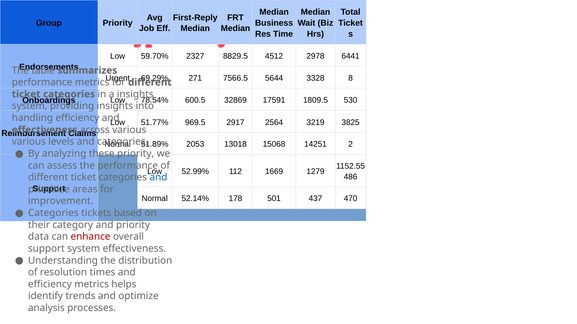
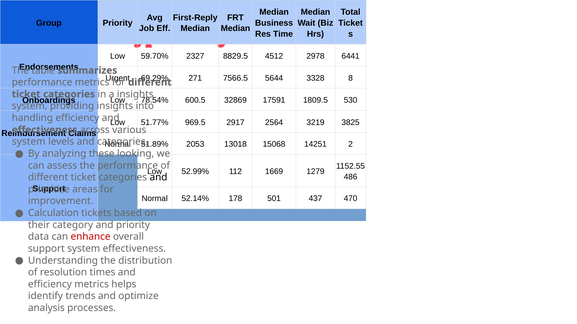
various at (29, 142): various -> system
these priority: priority -> looking
and at (159, 178) colour: blue -> black
Categories at (53, 213): Categories -> Calculation
